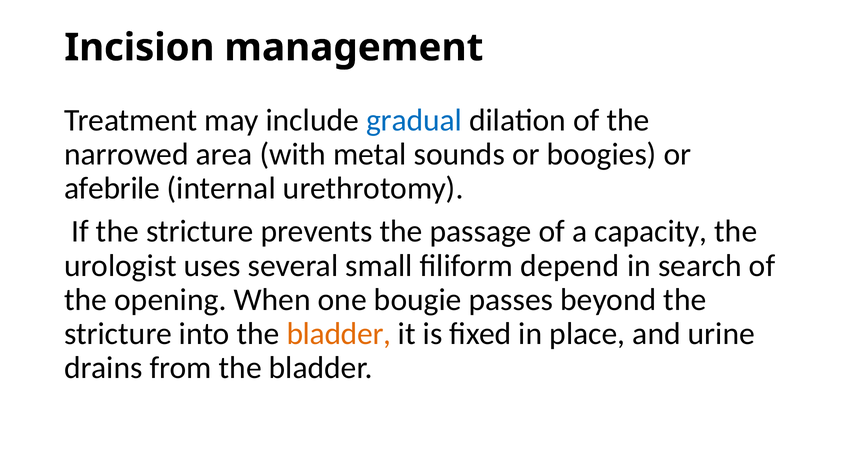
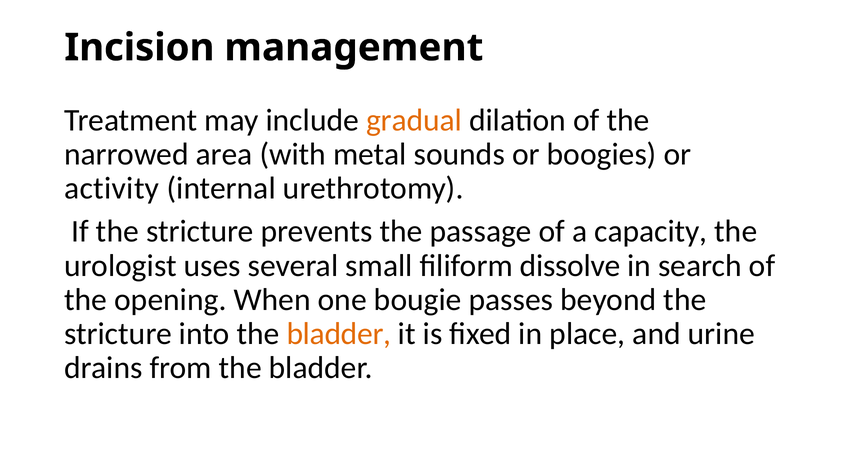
gradual colour: blue -> orange
afebrile: afebrile -> activity
depend: depend -> dissolve
